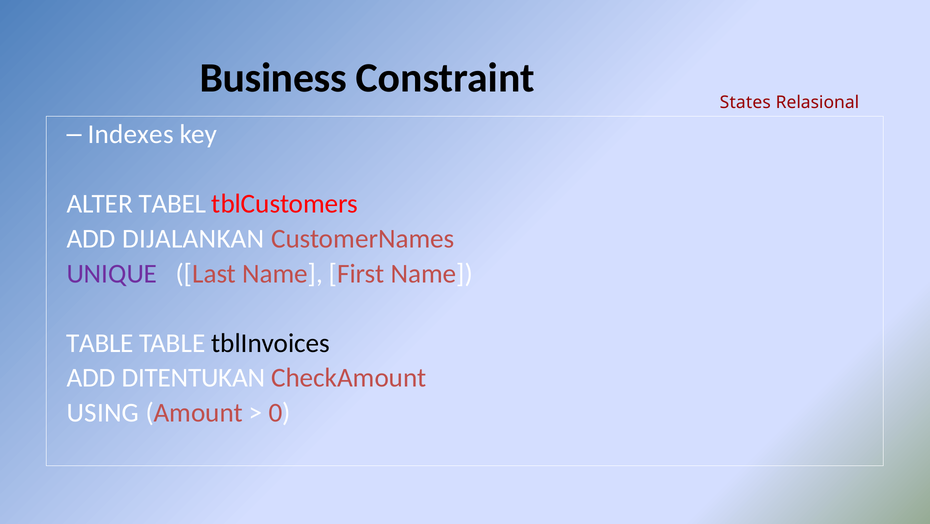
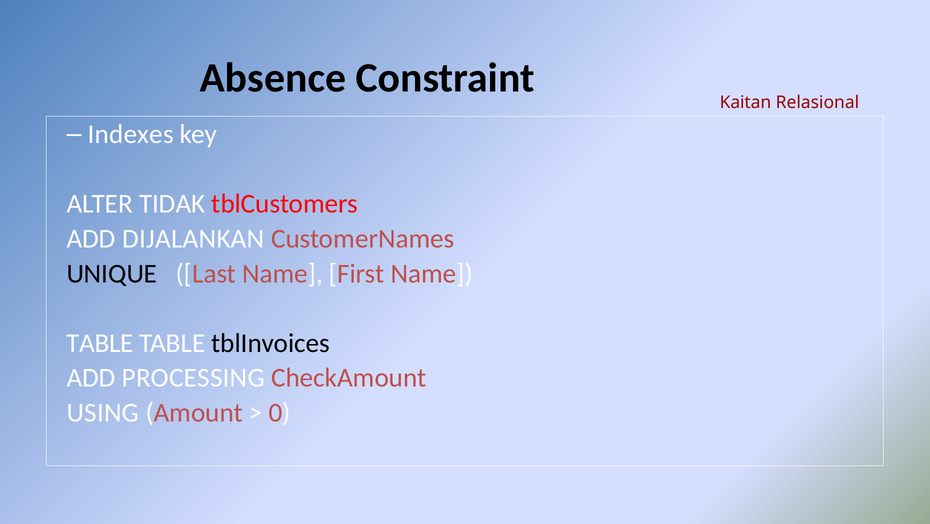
Business: Business -> Absence
States: States -> Kaitan
TABEL: TABEL -> TIDAK
UNIQUE colour: purple -> black
DITENTUKAN: DITENTUKAN -> PROCESSING
